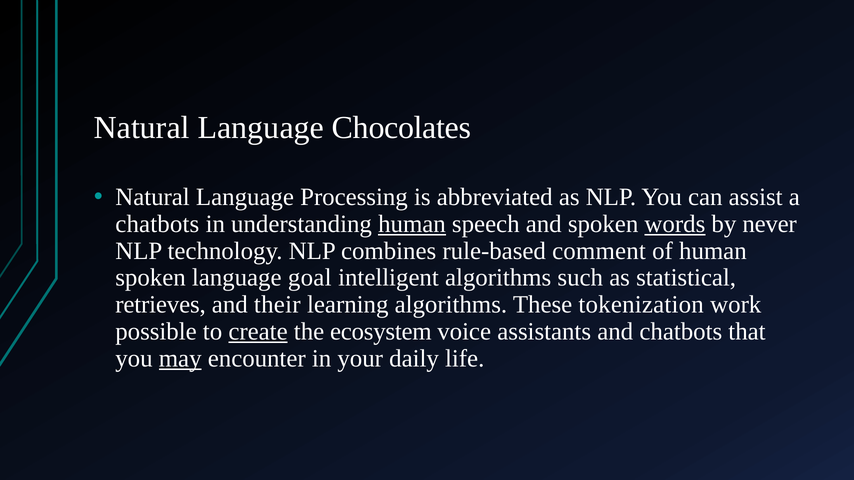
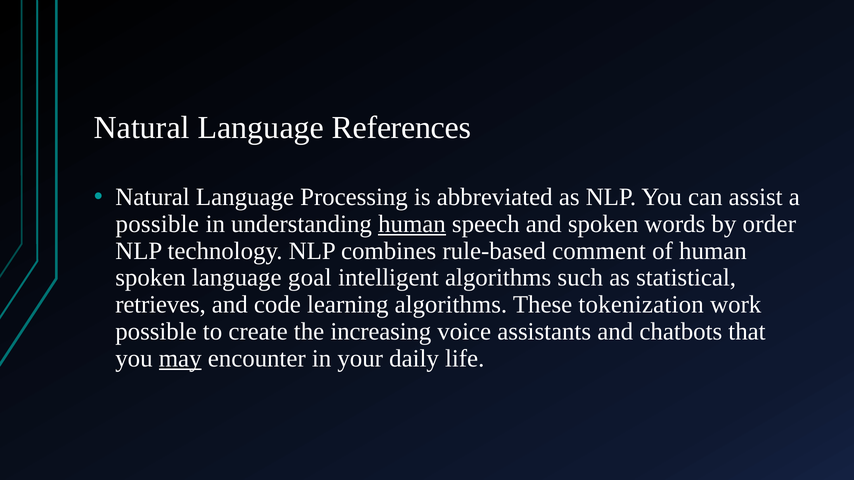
Chocolates: Chocolates -> References
chatbots at (157, 224): chatbots -> possible
words underline: present -> none
never: never -> order
their: their -> code
create underline: present -> none
ecosystem: ecosystem -> increasing
